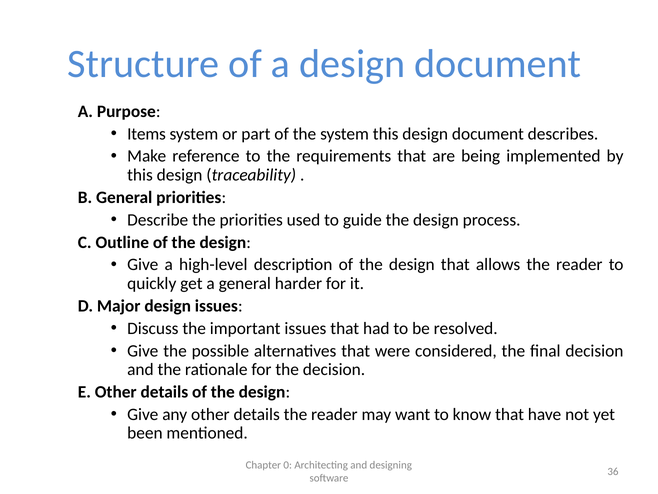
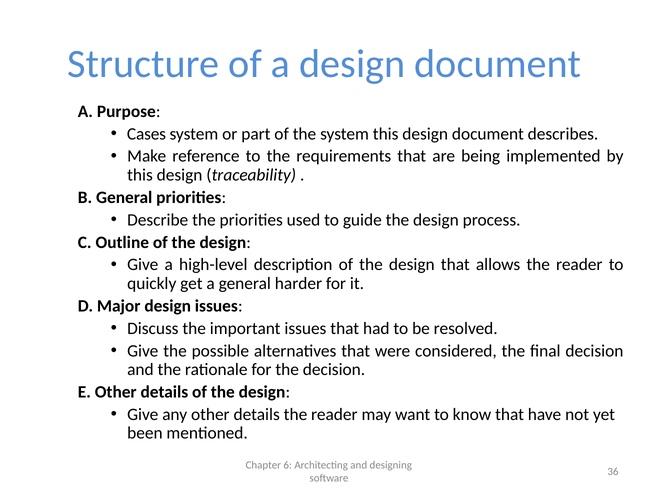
Items: Items -> Cases
0: 0 -> 6
